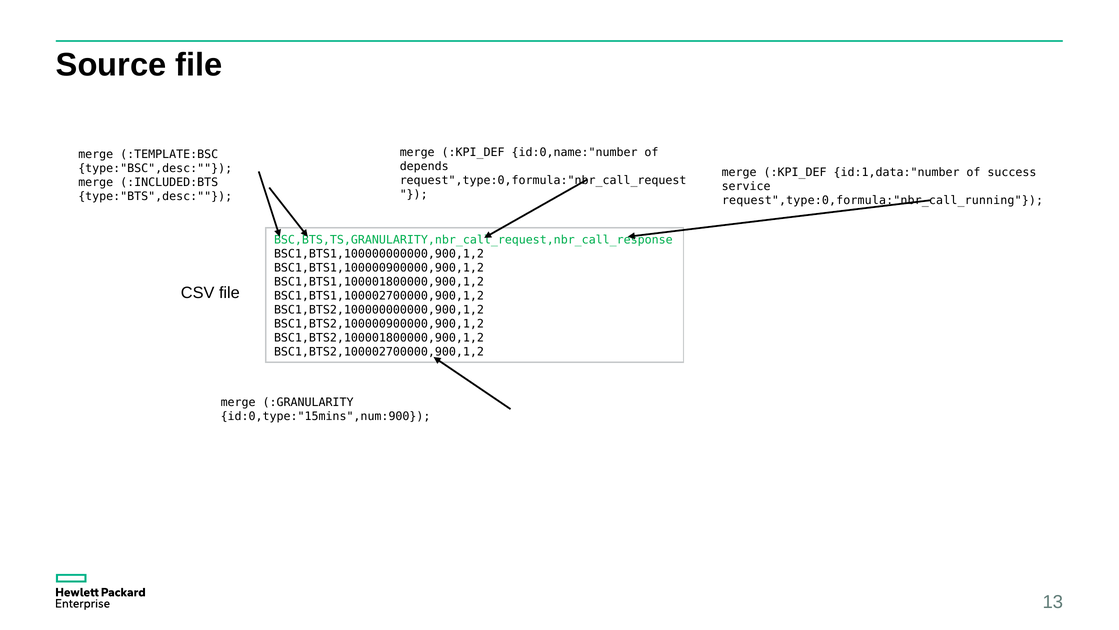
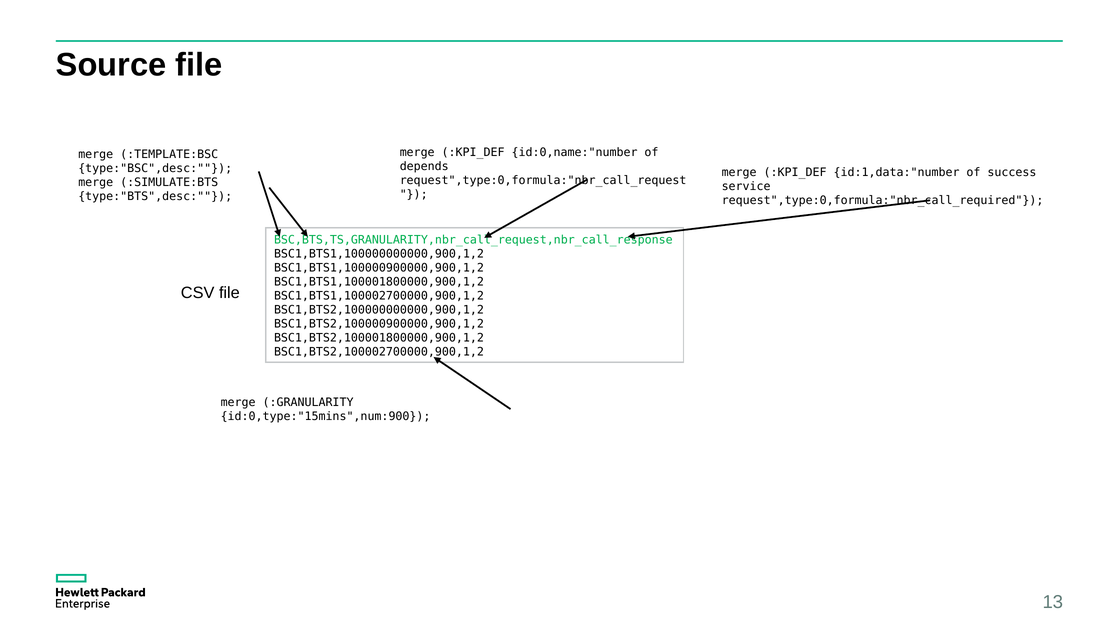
:INCLUDED:BTS: :INCLUDED:BTS -> :SIMULATE:BTS
request",type:0,formula:"nbr_call_running: request",type:0,formula:"nbr_call_running -> request",type:0,formula:"nbr_call_required
